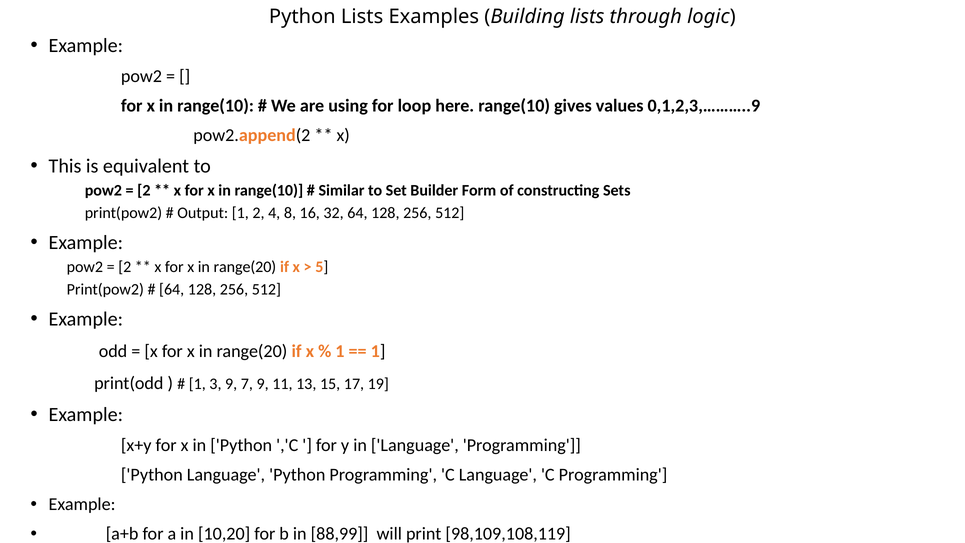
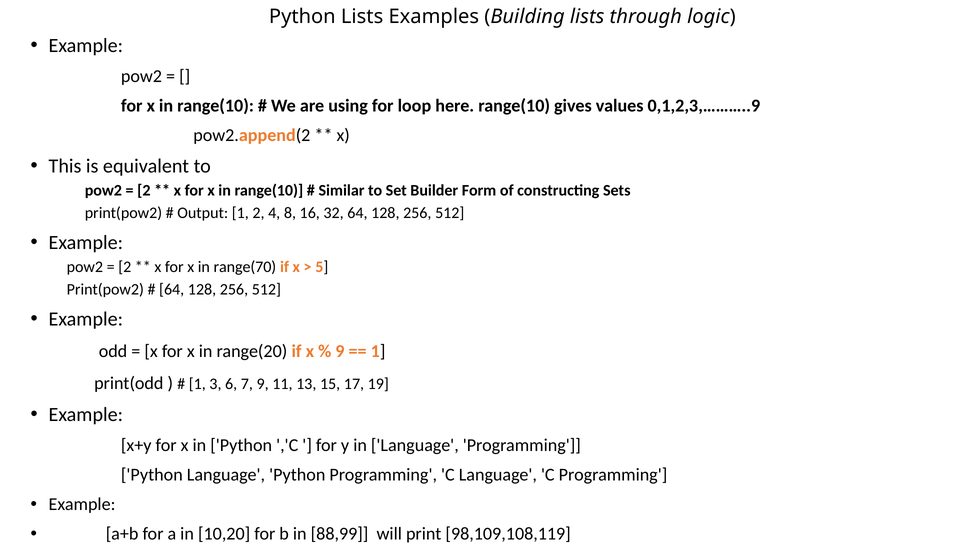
range(20 at (245, 267): range(20 -> range(70
1 at (340, 351): 1 -> 9
3 9: 9 -> 6
